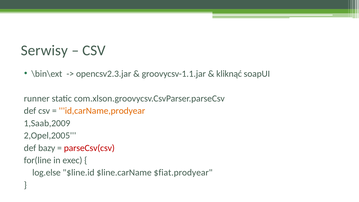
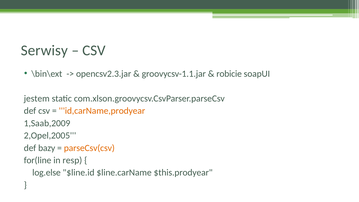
kliknąć: kliknąć -> robicie
runner: runner -> jestem
parseCsv(csv colour: red -> orange
exec: exec -> resp
$fiat.prodyear: $fiat.prodyear -> $this.prodyear
